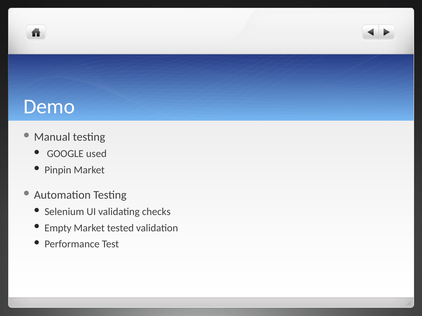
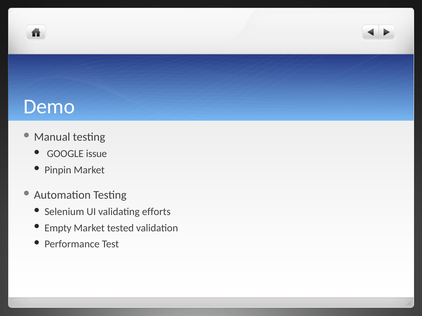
used: used -> issue
checks: checks -> efforts
